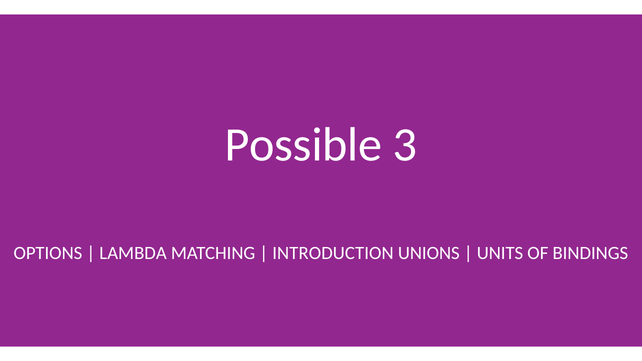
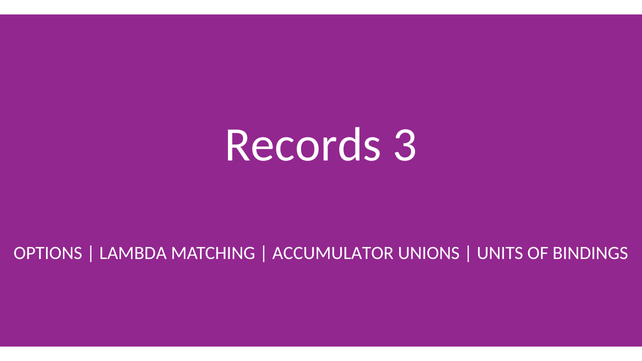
Possible: Possible -> Records
INTRODUCTION: INTRODUCTION -> ACCUMULATOR
